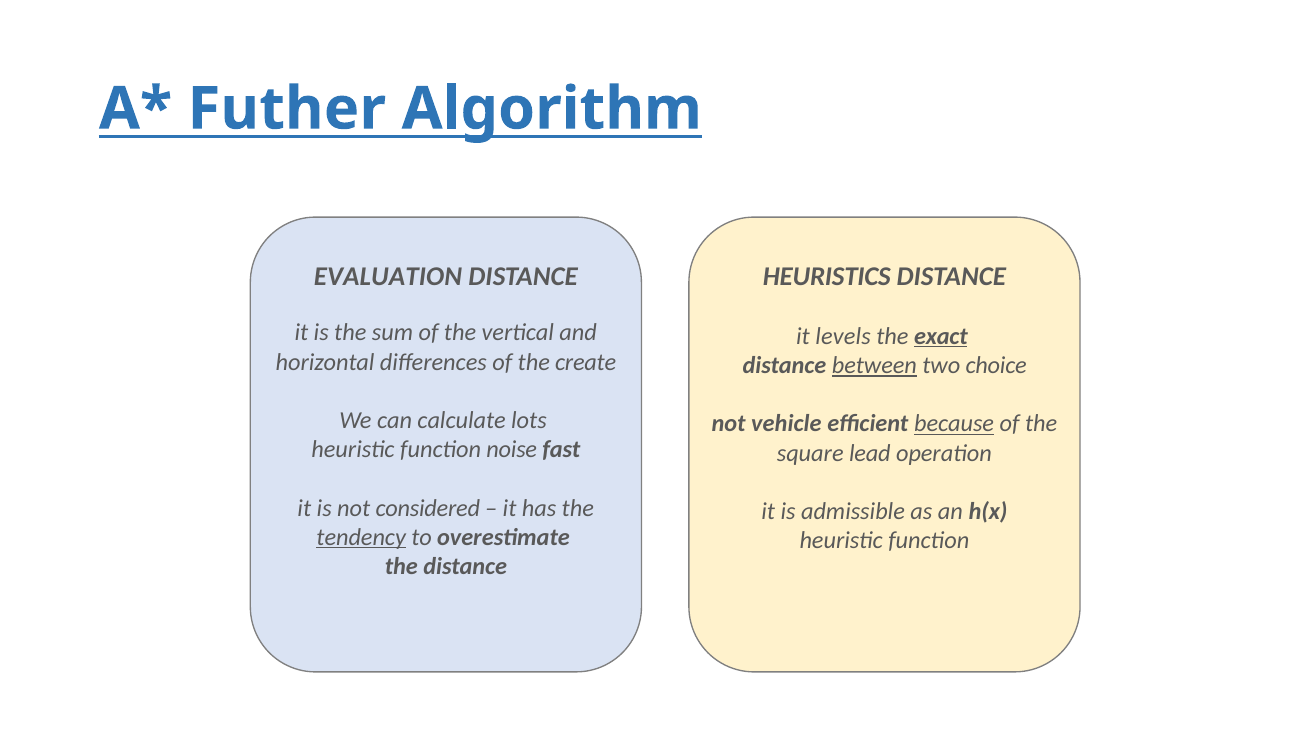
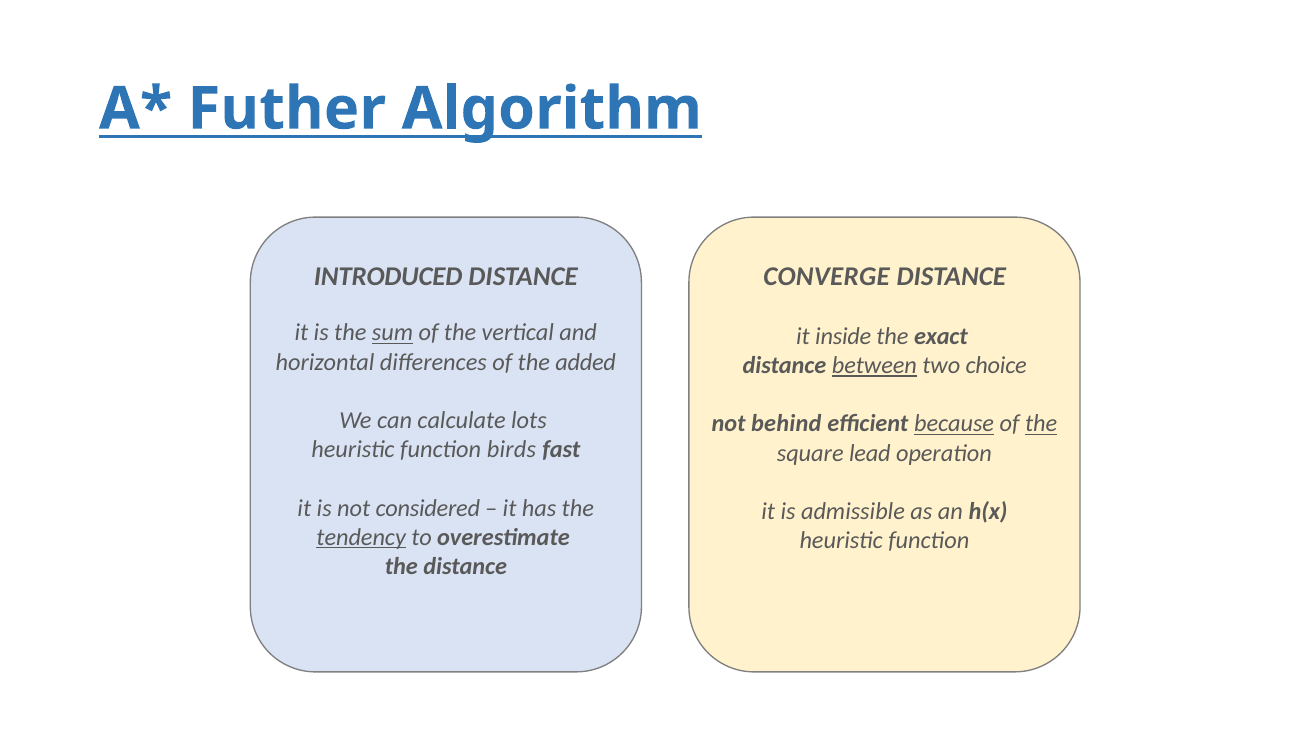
EVALUATION: EVALUATION -> INTRODUCED
HEURISTICS: HEURISTICS -> CONVERGE
sum underline: none -> present
levels: levels -> inside
exact underline: present -> none
create: create -> added
vehicle: vehicle -> behind
the at (1041, 424) underline: none -> present
noise: noise -> birds
